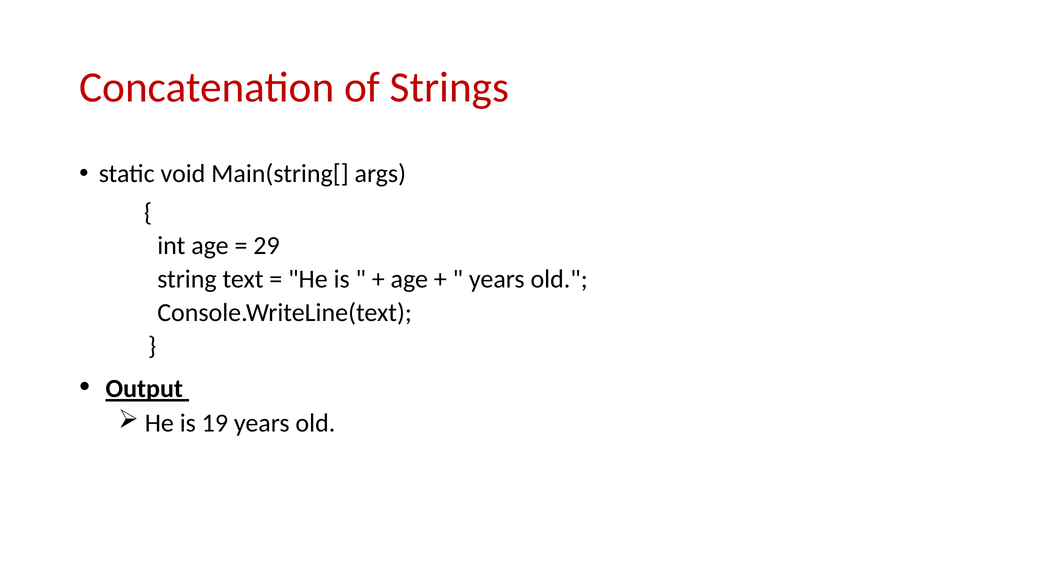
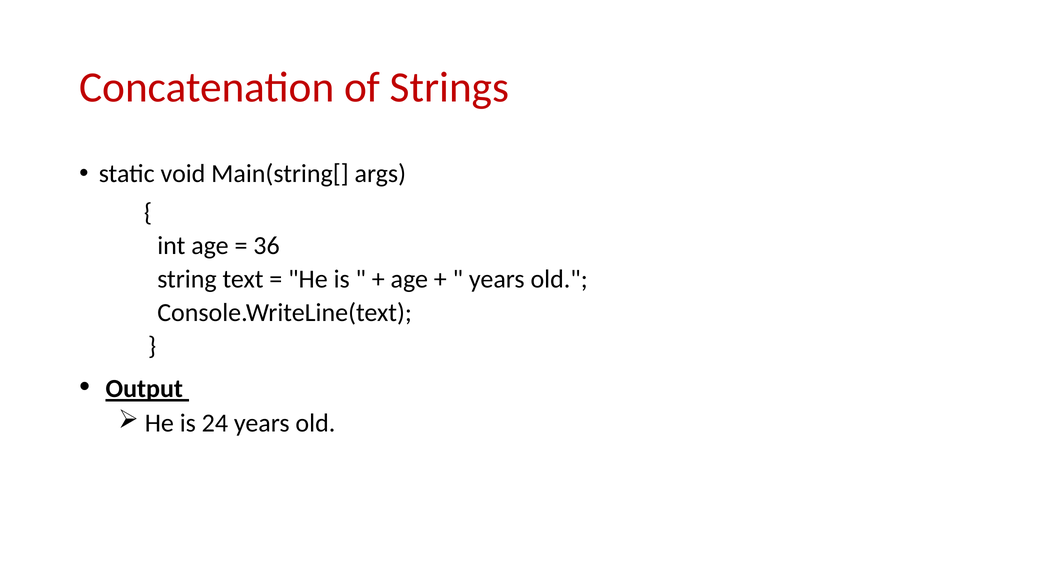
29: 29 -> 36
19: 19 -> 24
